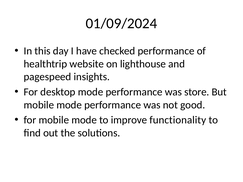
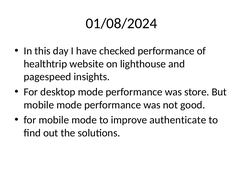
01/09/2024: 01/09/2024 -> 01/08/2024
functionality: functionality -> authenticate
